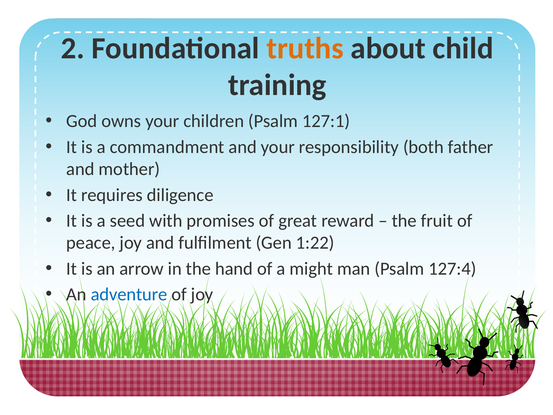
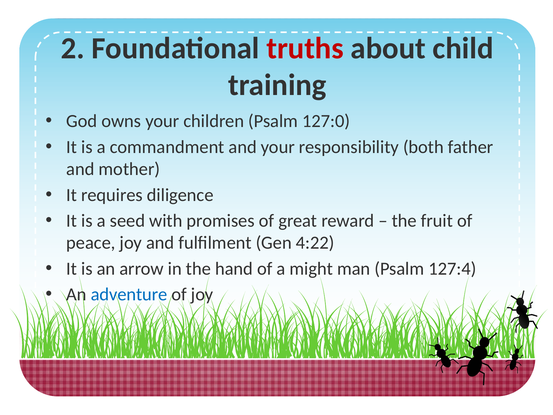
truths colour: orange -> red
127:1: 127:1 -> 127:0
1:22: 1:22 -> 4:22
